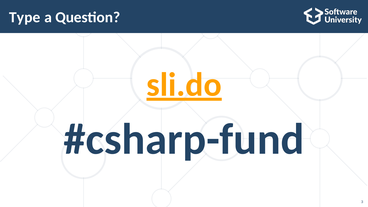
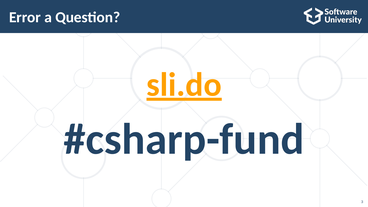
Type: Type -> Error
